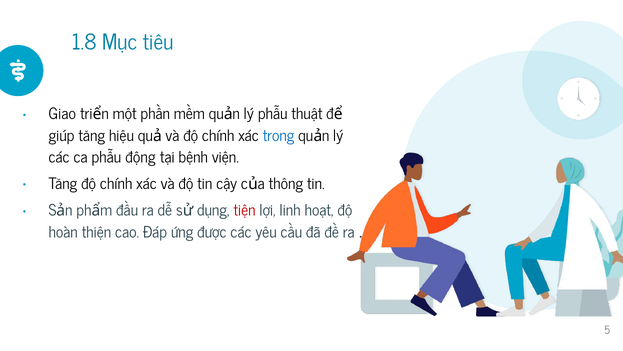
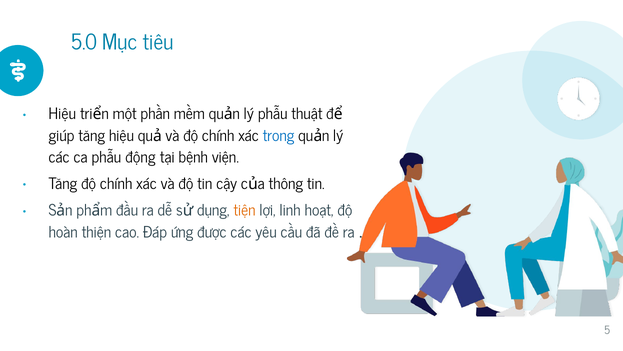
1.8: 1.8 -> 5.0
Giao at (62, 114): Giao -> Hiệu
tiện colour: red -> orange
